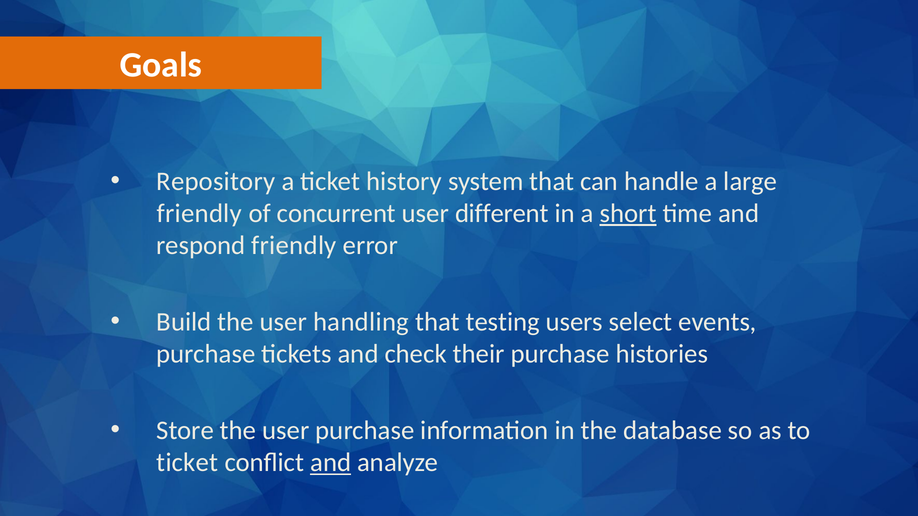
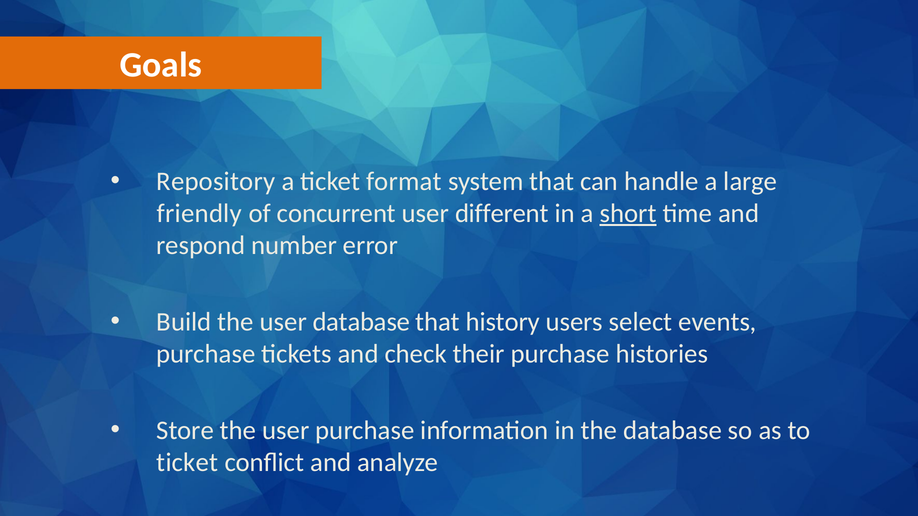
history: history -> format
respond friendly: friendly -> number
user handling: handling -> database
testing: testing -> history
and at (331, 463) underline: present -> none
